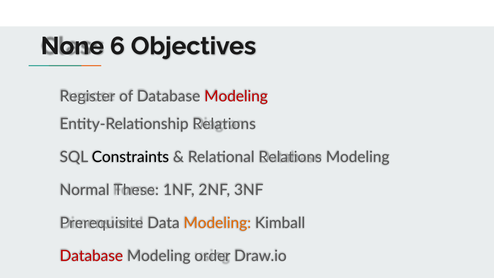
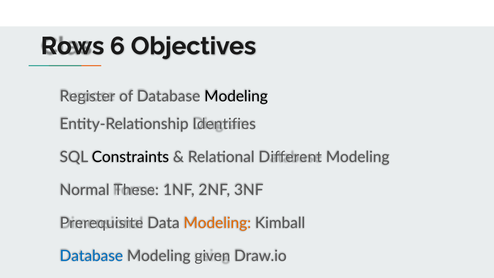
None: None -> Rows
Modeling at (236, 96) colour: red -> black
Entity-Relationship Relations: Relations -> Identifies
Relational Relations: Relations -> Different
Database at (91, 256) colour: red -> blue
order: order -> given
